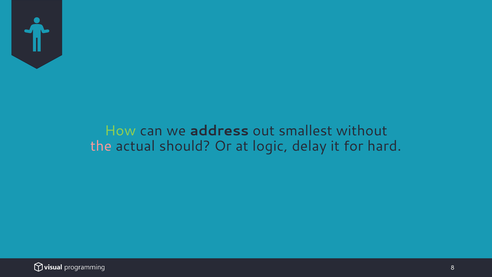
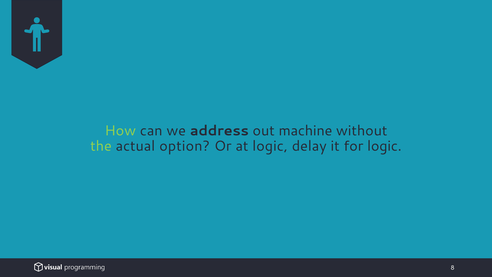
smallest: smallest -> machine
the colour: pink -> light green
should: should -> option
for hard: hard -> logic
